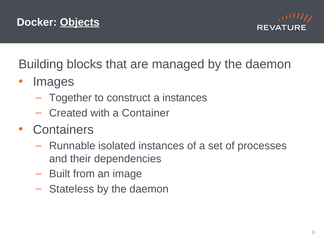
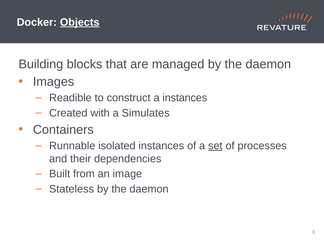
Together: Together -> Readible
Container: Container -> Simulates
set underline: none -> present
